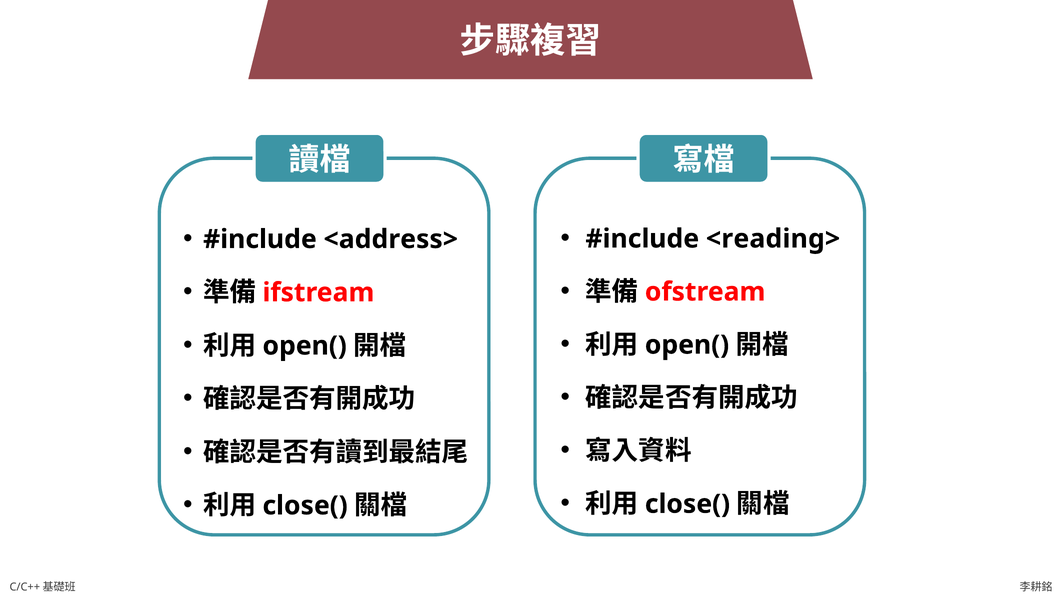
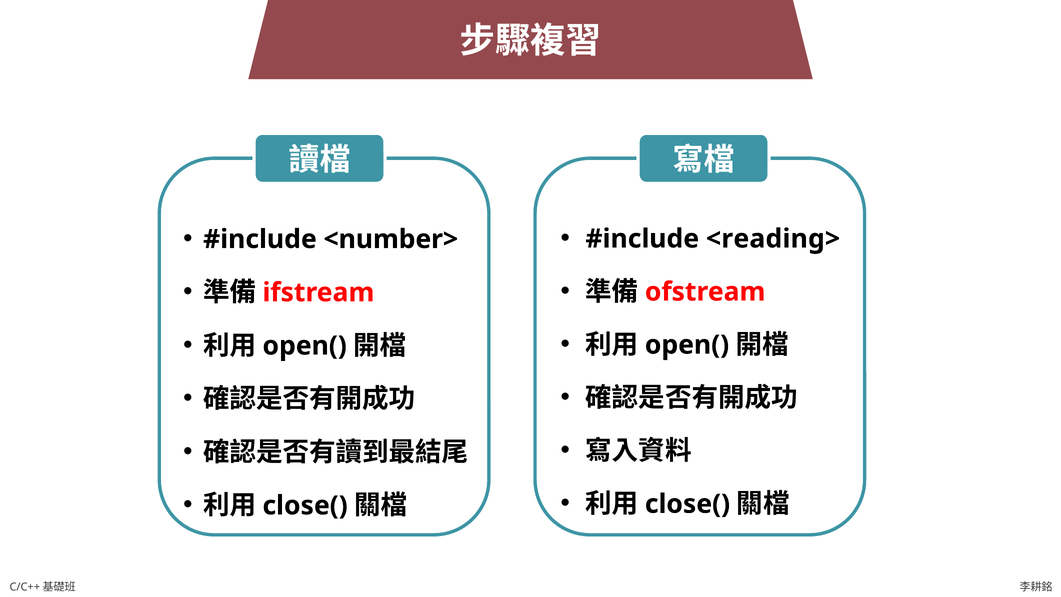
<address>: <address> -> <number>
